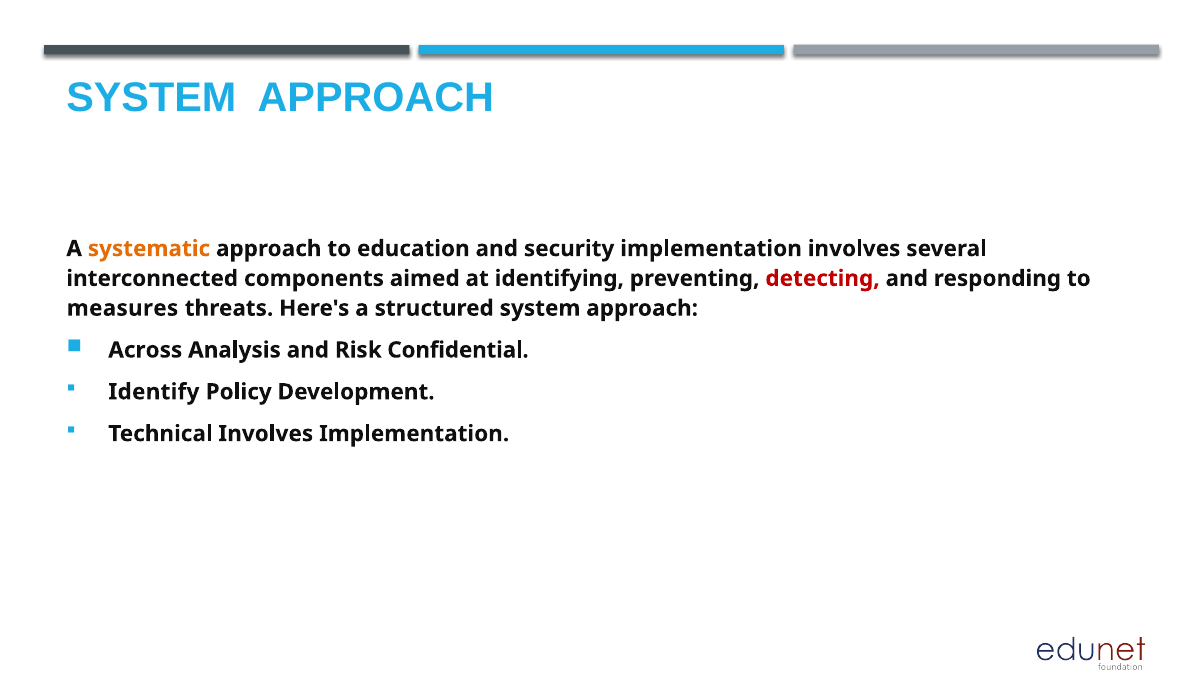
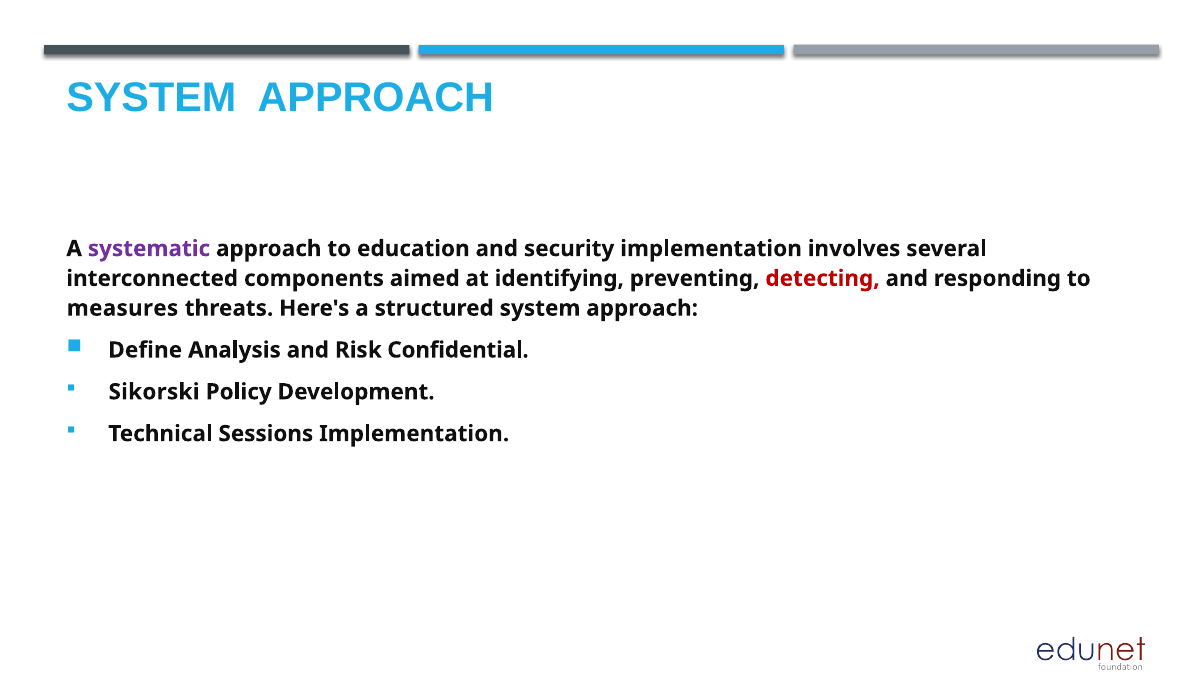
systematic colour: orange -> purple
Across: Across -> Define
Identify: Identify -> Sikorski
Technical Involves: Involves -> Sessions
